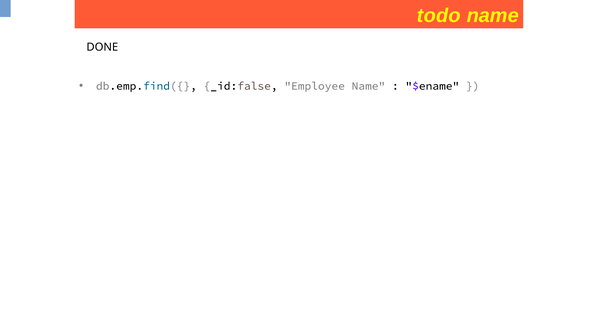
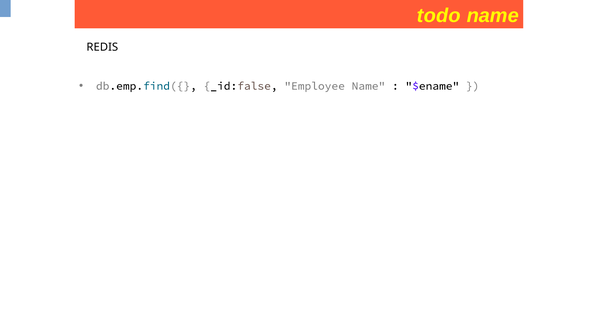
DONE: DONE -> REDIS
